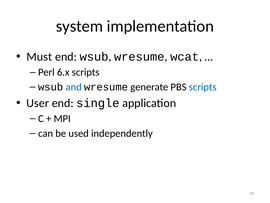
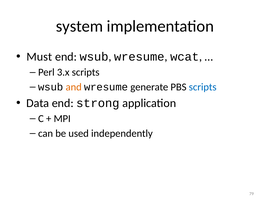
6.x: 6.x -> 3.x
and colour: blue -> orange
User: User -> Data
single: single -> strong
